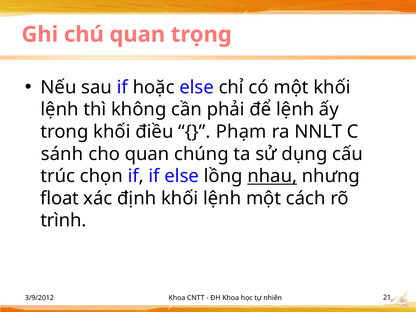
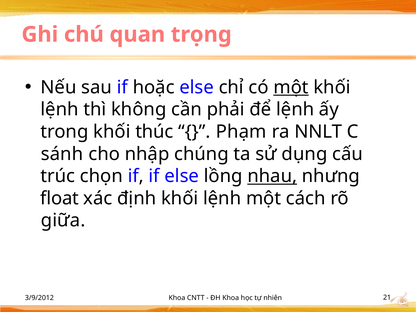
một at (291, 87) underline: none -> present
điều: điều -> thúc
cho quan: quan -> nhập
trình: trình -> giữa
